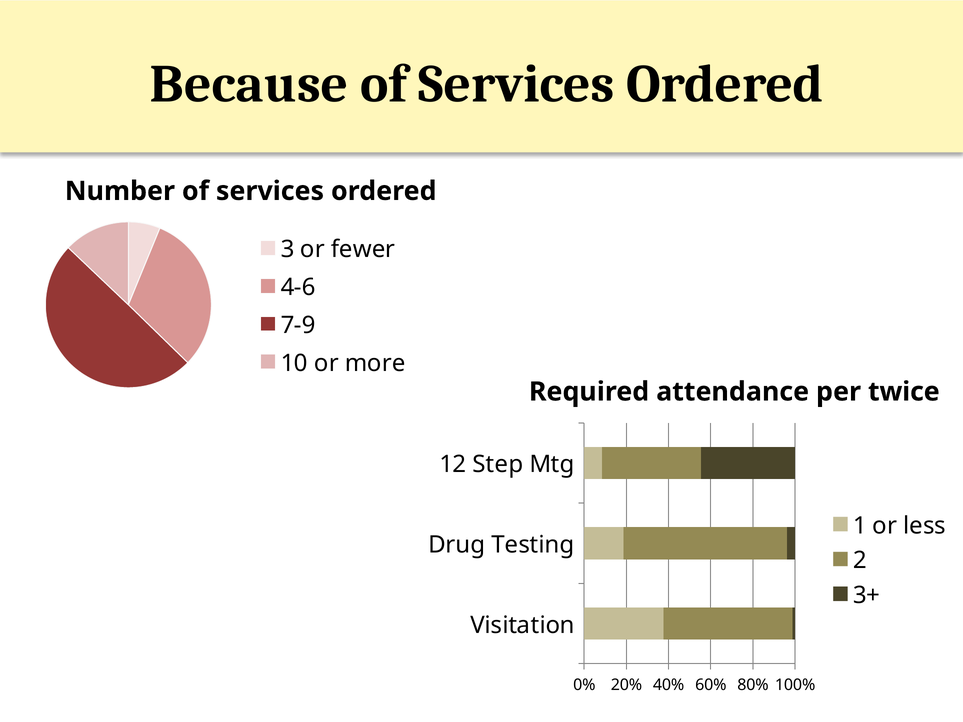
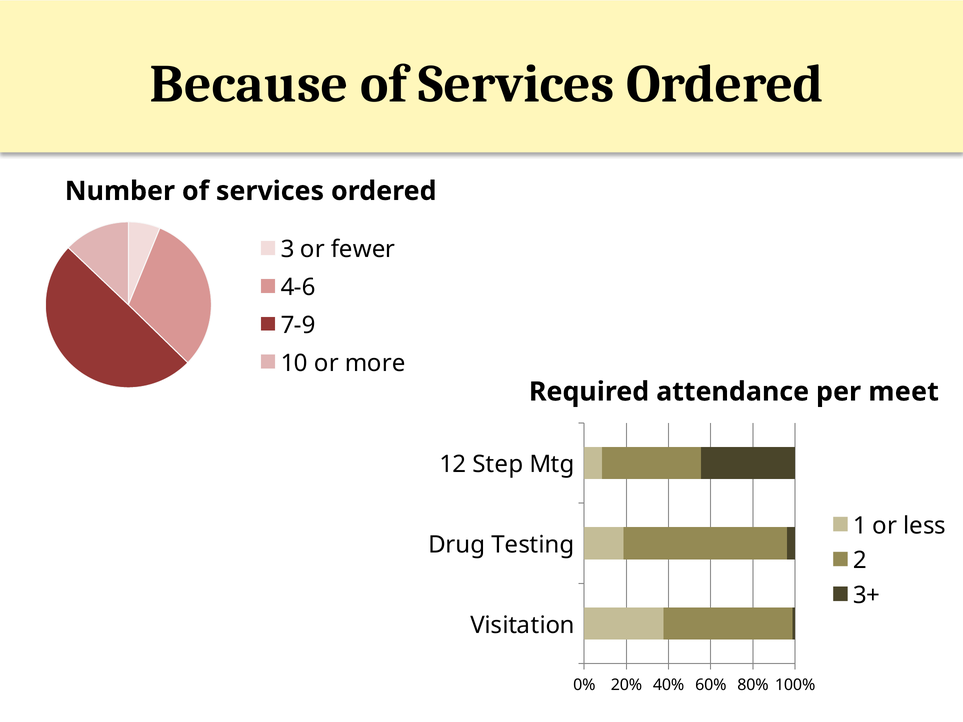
twice: twice -> meet
